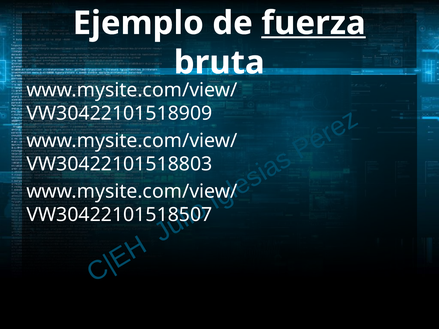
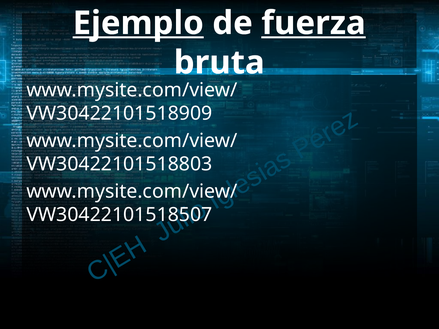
Ejemplo underline: none -> present
